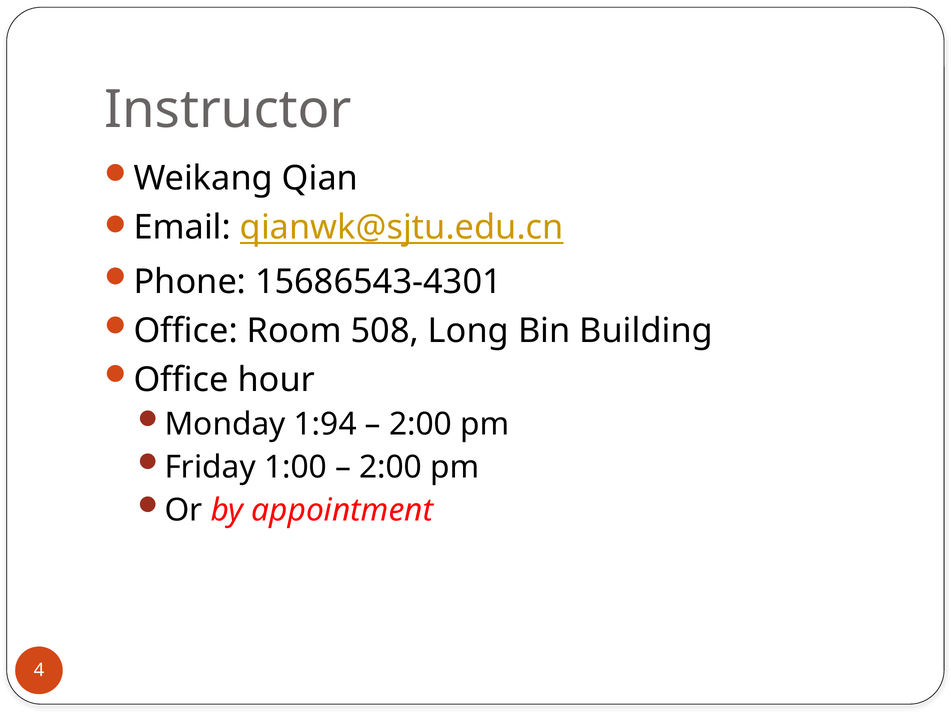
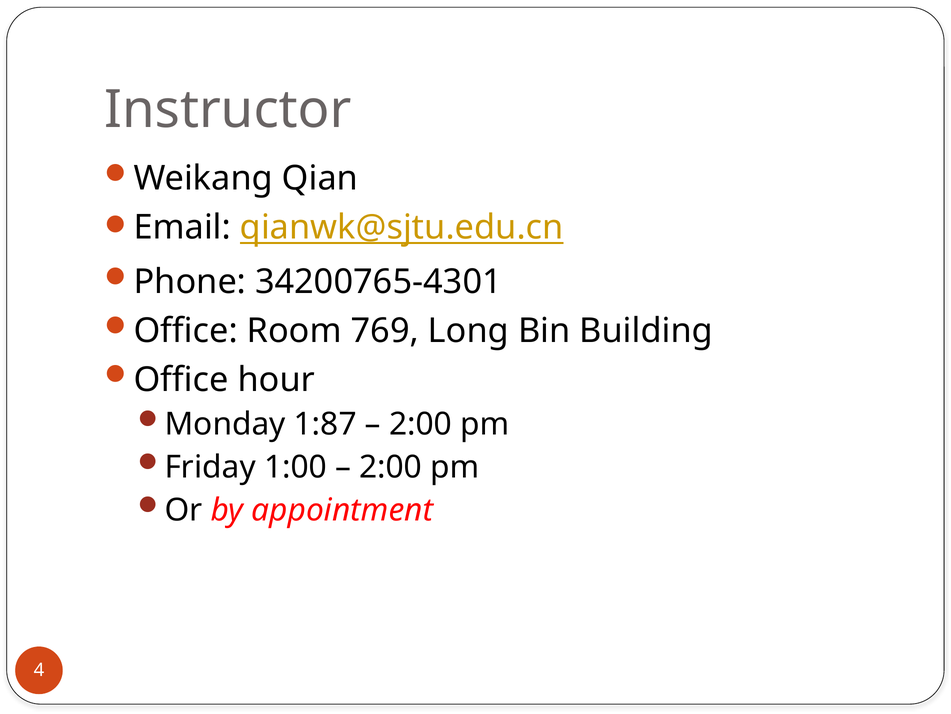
15686543-4301: 15686543-4301 -> 34200765-4301
508: 508 -> 769
1:94: 1:94 -> 1:87
